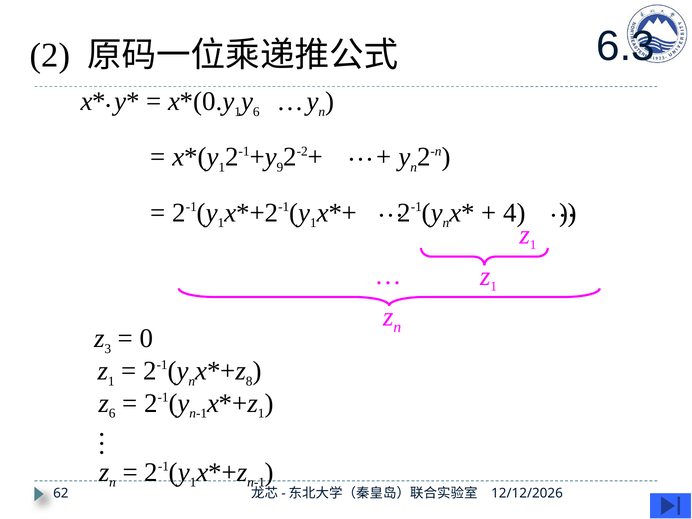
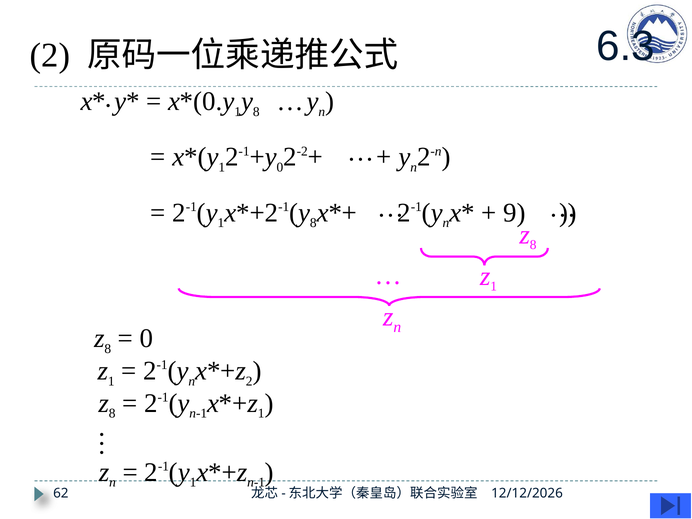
y 6: 6 -> 8
9 at (280, 167): 9 -> 0
1 at (313, 223): 1 -> 8
4: 4 -> 9
1 at (533, 245): 1 -> 8
3 at (108, 349): 3 -> 8
8 at (249, 381): 8 -> 2
6 at (112, 413): 6 -> 8
